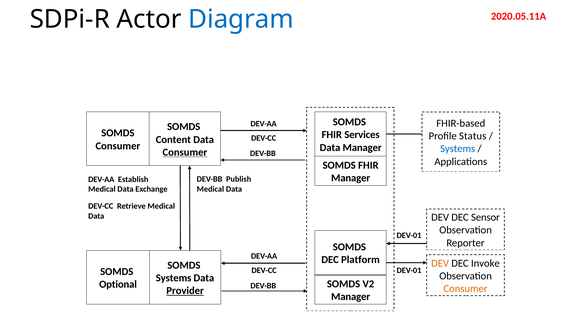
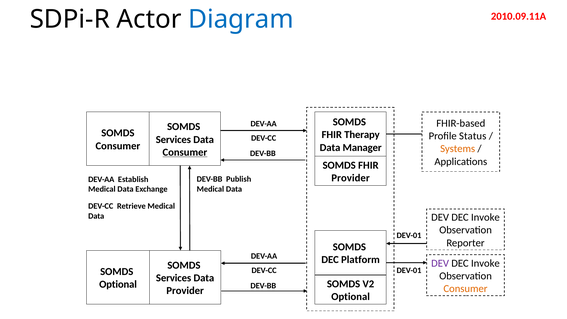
2020.05.11A: 2020.05.11A -> 2010.09.11A
Services: Services -> Therapy
Content at (173, 139): Content -> Services
Systems at (458, 149) colour: blue -> orange
Manager at (351, 178): Manager -> Provider
Sensor at (485, 217): Sensor -> Invoke
DEV at (440, 263) colour: orange -> purple
Systems at (174, 278): Systems -> Services
Provider at (185, 291) underline: present -> none
Manager at (351, 297): Manager -> Optional
